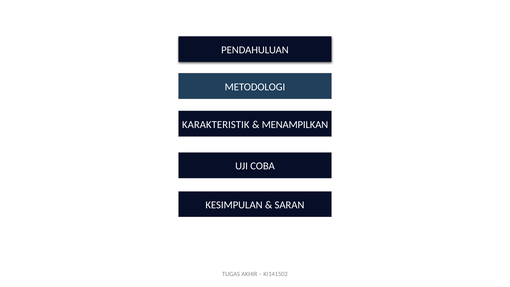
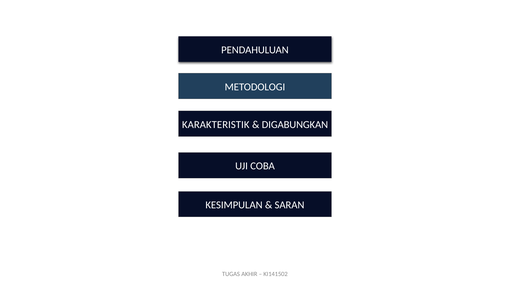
MENAMPILKAN: MENAMPILKAN -> DIGABUNGKAN
